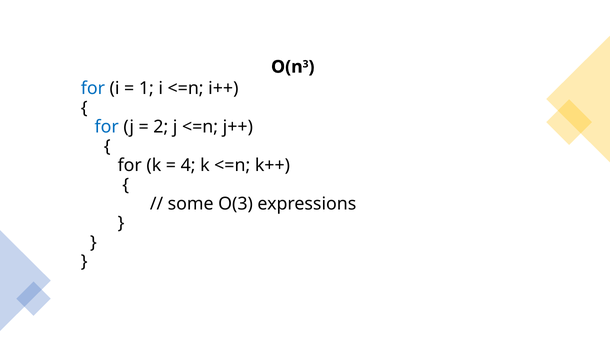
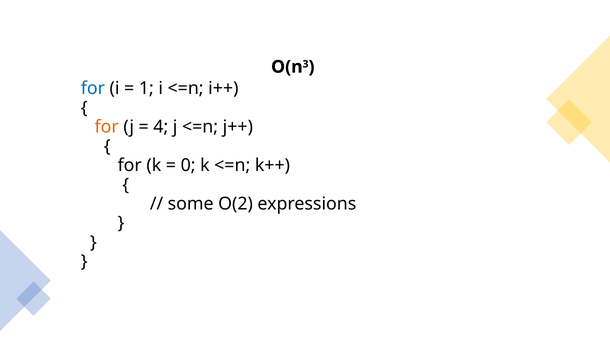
for at (107, 127) colour: blue -> orange
2: 2 -> 4
4: 4 -> 0
O(3: O(3 -> O(2
